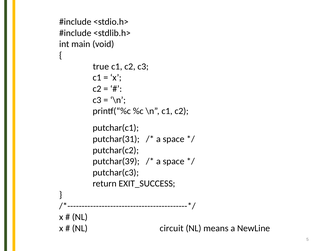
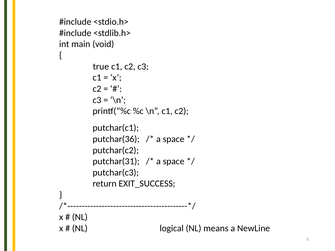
putchar(31: putchar(31 -> putchar(36
putchar(39: putchar(39 -> putchar(31
circuit: circuit -> logical
